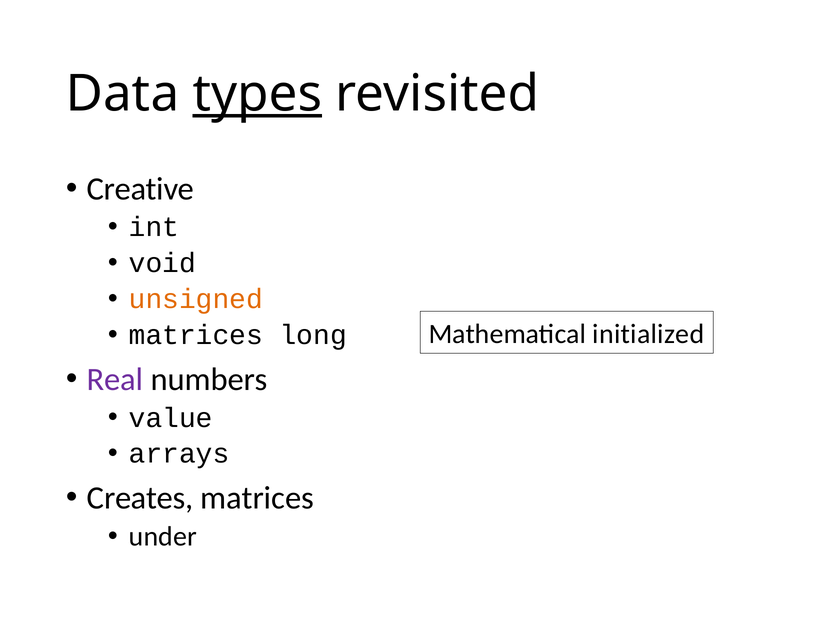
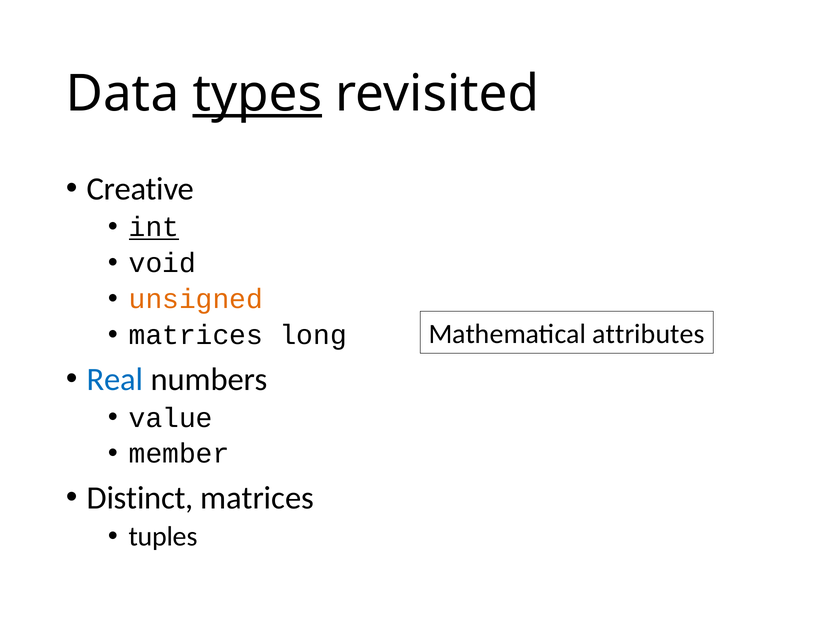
int underline: none -> present
initialized: initialized -> attributes
Real colour: purple -> blue
arrays: arrays -> member
Creates: Creates -> Distinct
under: under -> tuples
